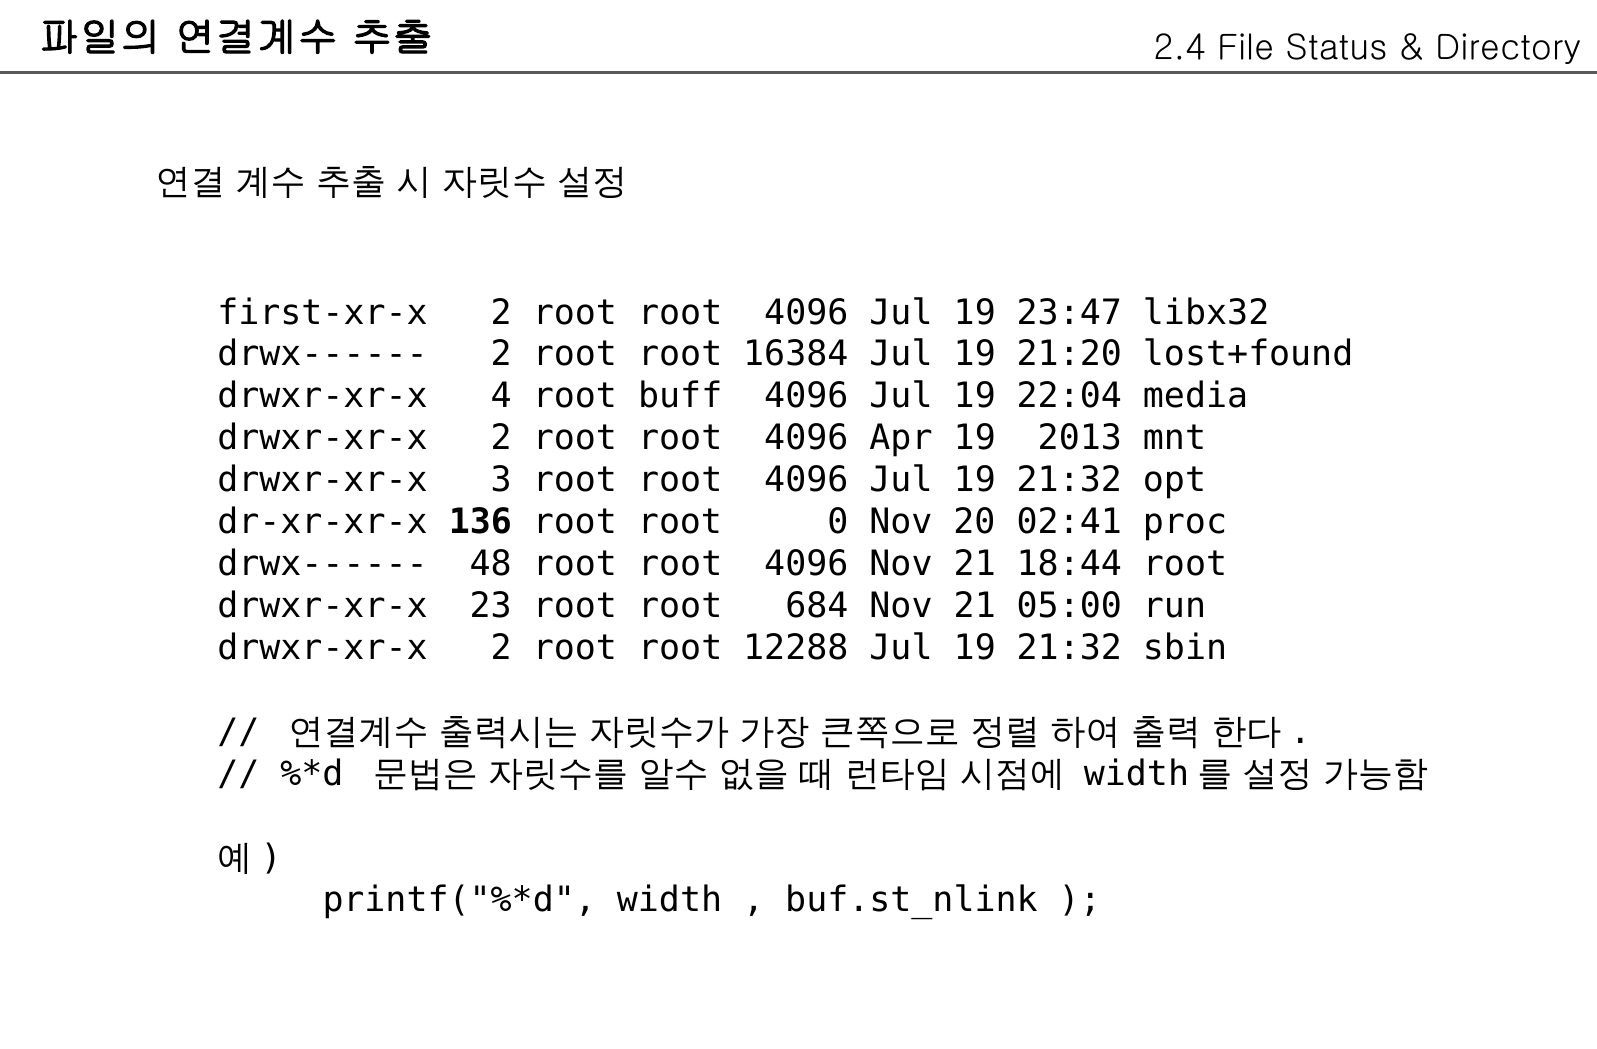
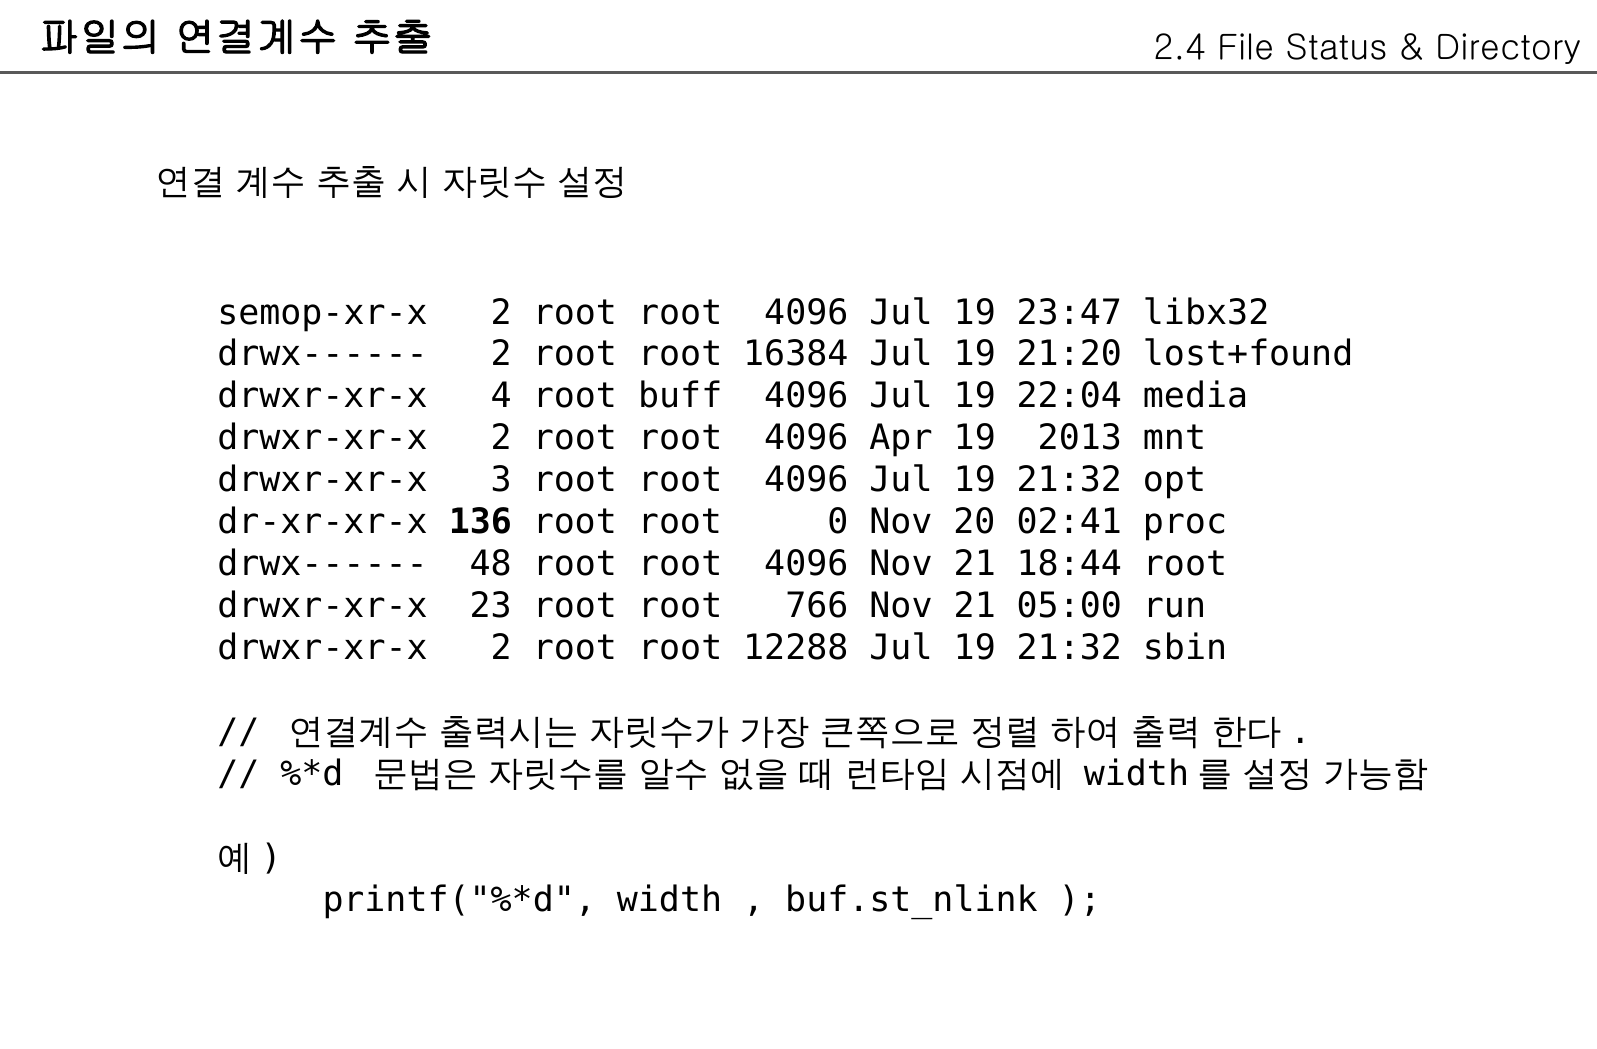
first-xr-x: first-xr-x -> semop-xr-x
684: 684 -> 766
